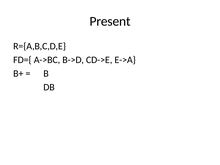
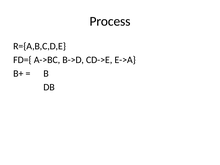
Present: Present -> Process
